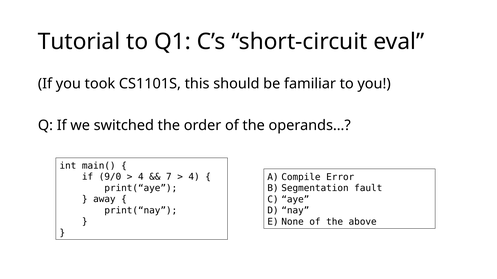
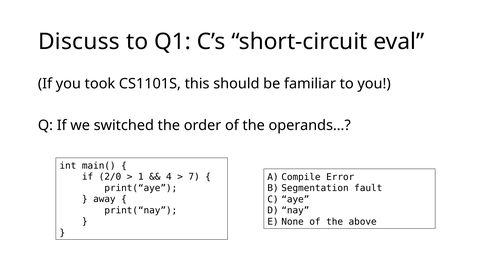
Tutorial: Tutorial -> Discuss
9/0: 9/0 -> 2/0
4 at (141, 177): 4 -> 1
7: 7 -> 4
4 at (194, 177): 4 -> 7
